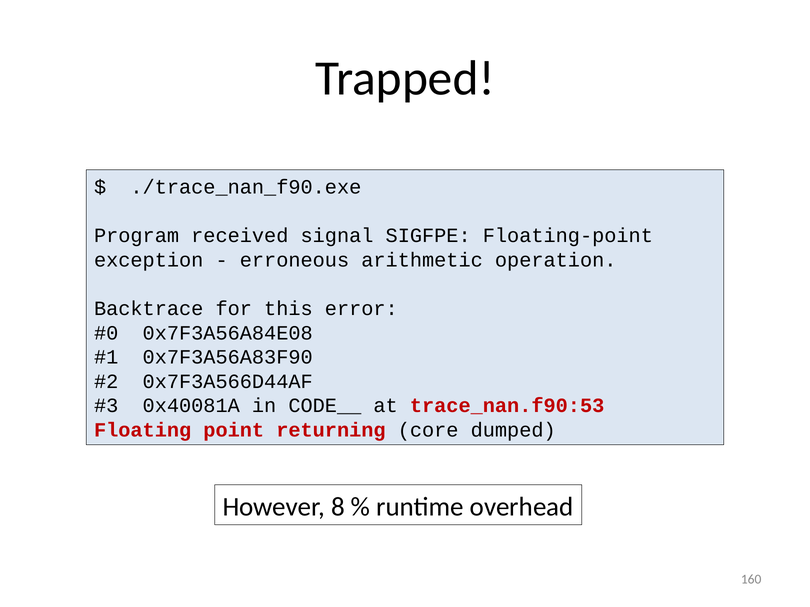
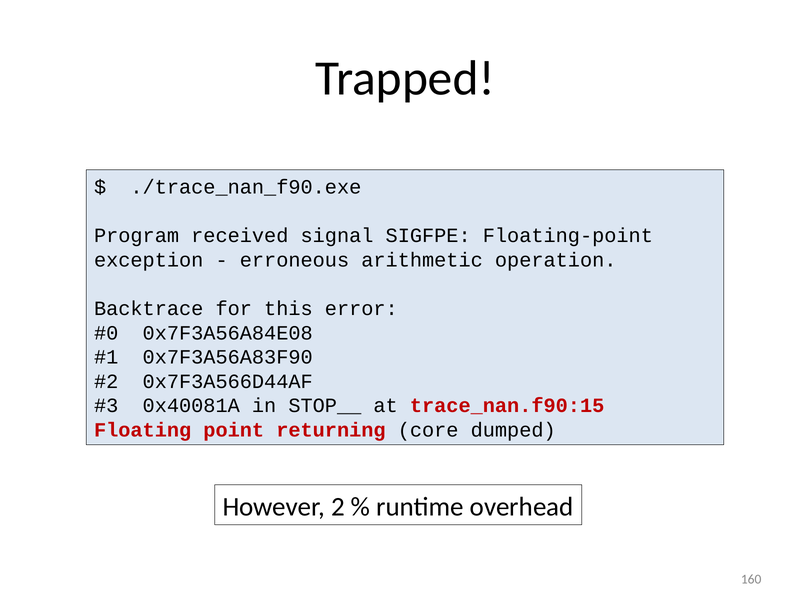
CODE__: CODE__ -> STOP__
trace_nan.f90:53: trace_nan.f90:53 -> trace_nan.f90:15
8: 8 -> 2
